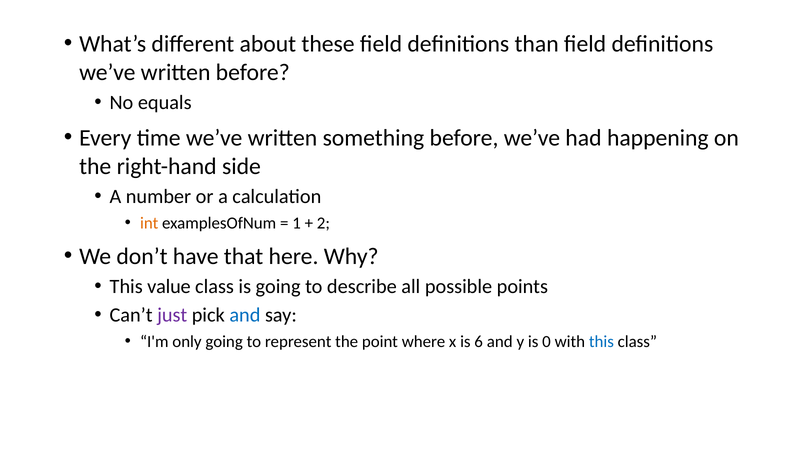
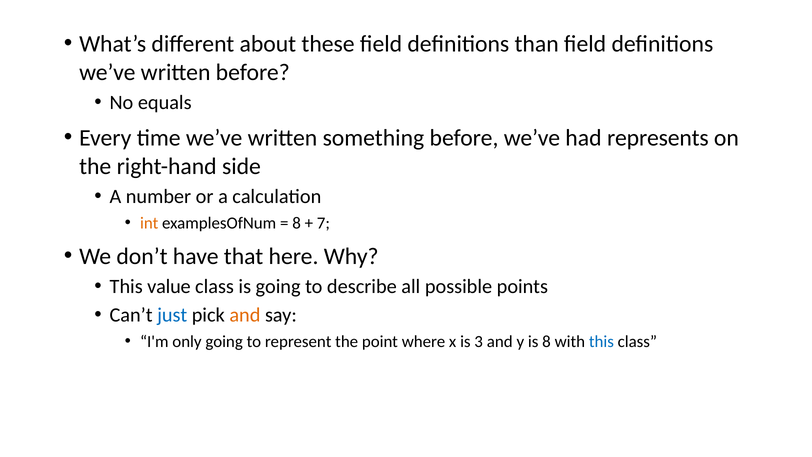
happening: happening -> represents
1 at (297, 223): 1 -> 8
2: 2 -> 7
just colour: purple -> blue
and at (245, 315) colour: blue -> orange
6: 6 -> 3
is 0: 0 -> 8
